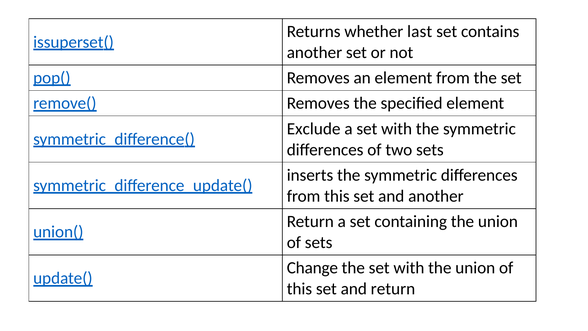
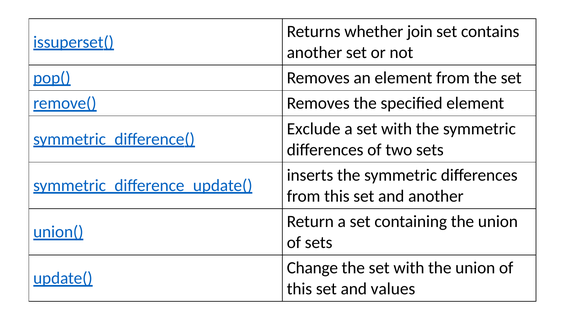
last: last -> join
and return: return -> values
